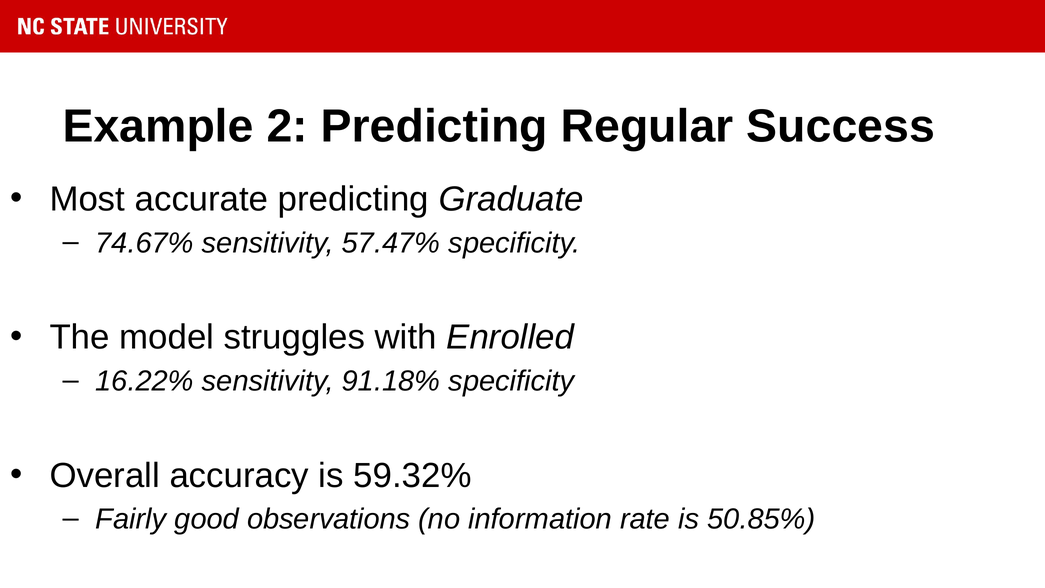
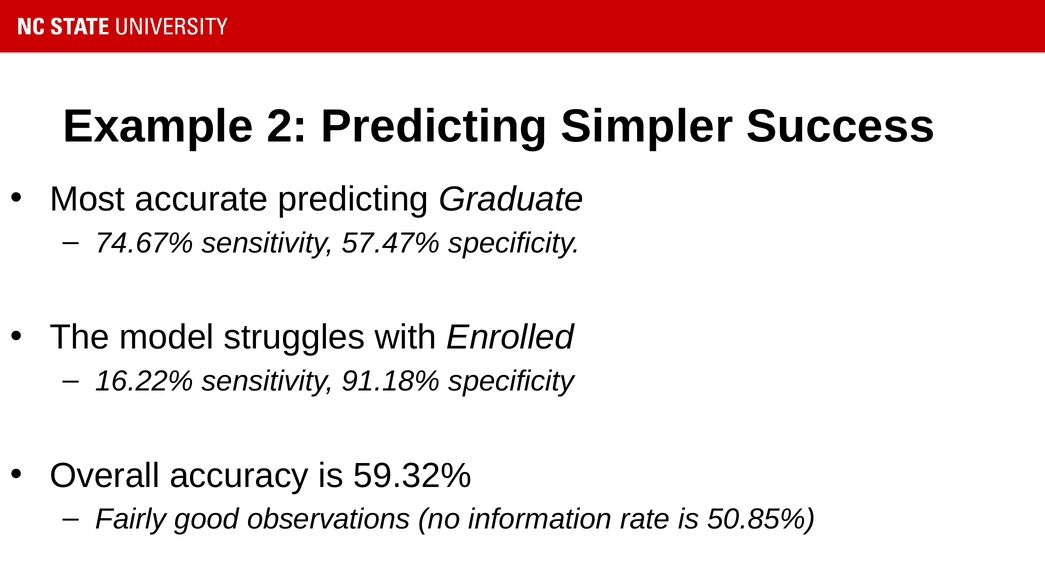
Regular: Regular -> Simpler
